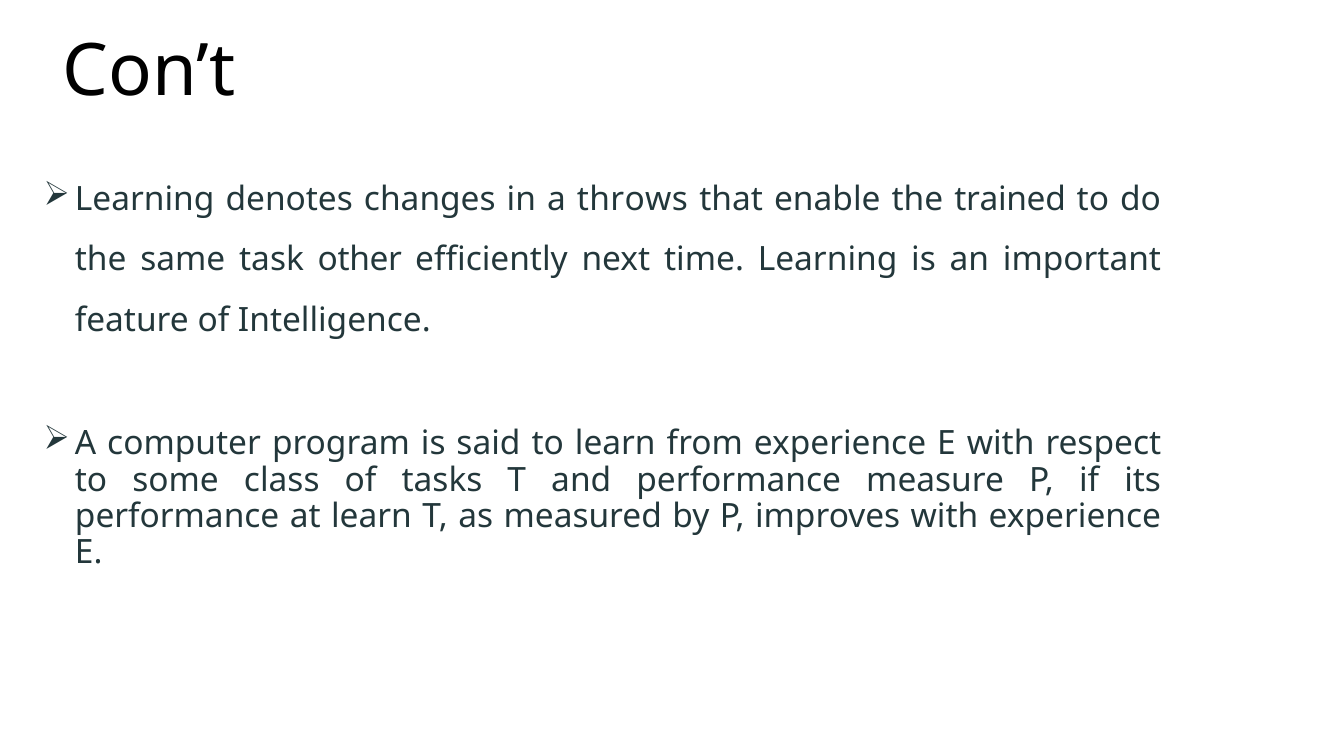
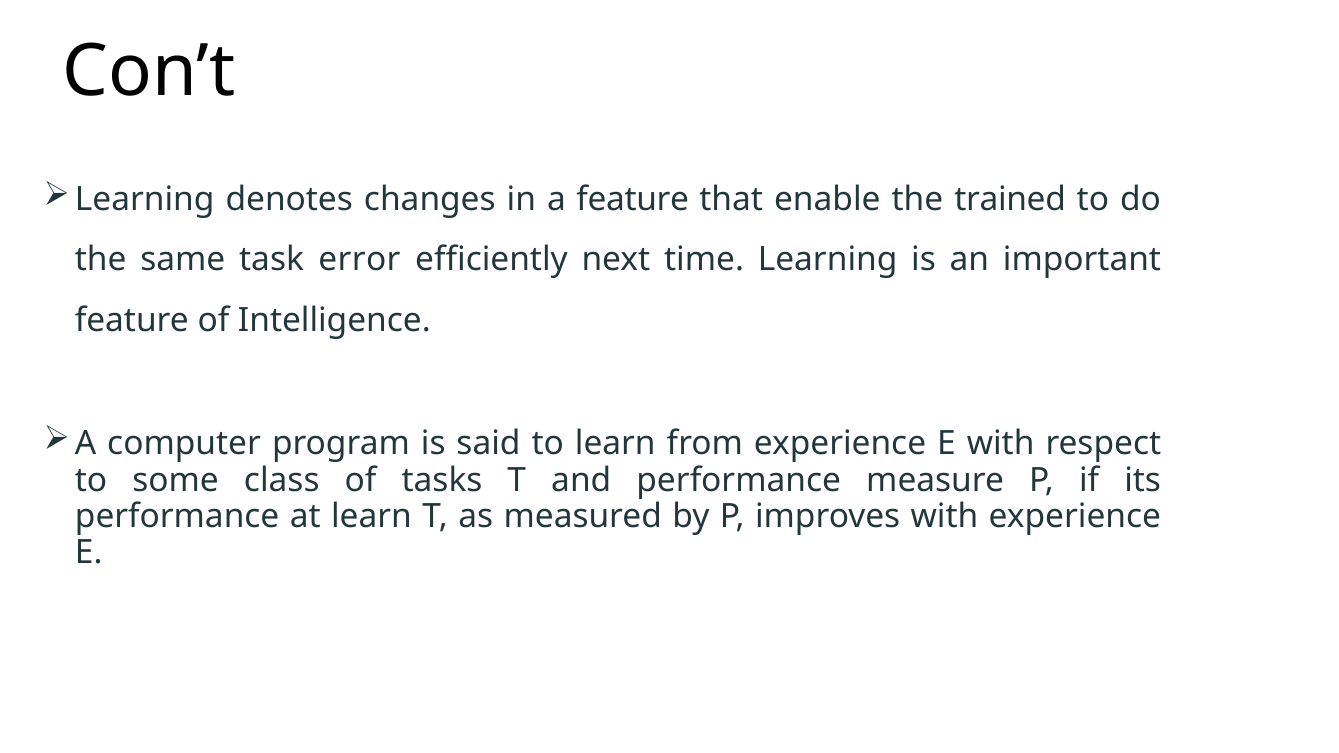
a throws: throws -> feature
other: other -> error
